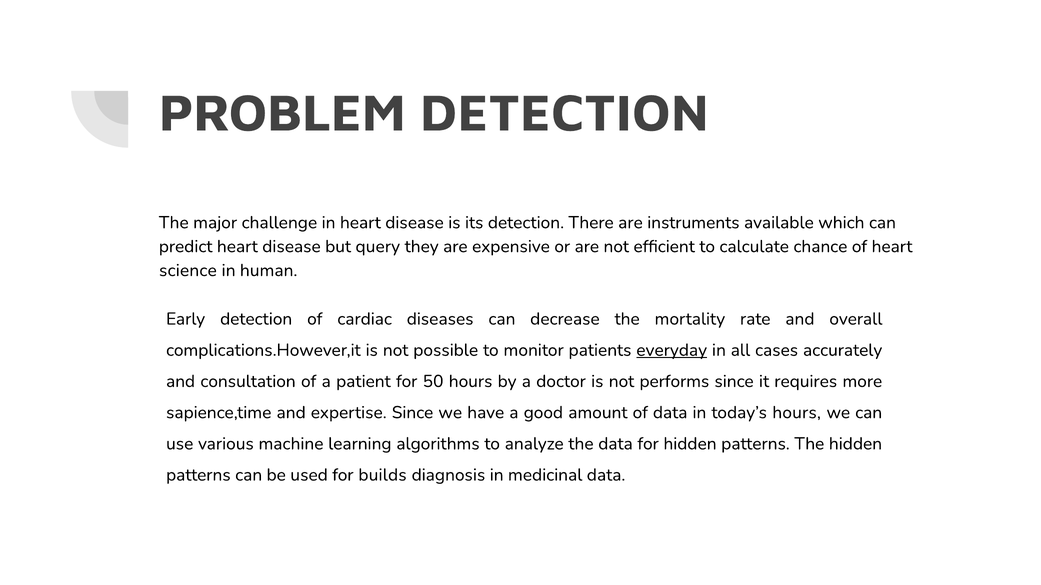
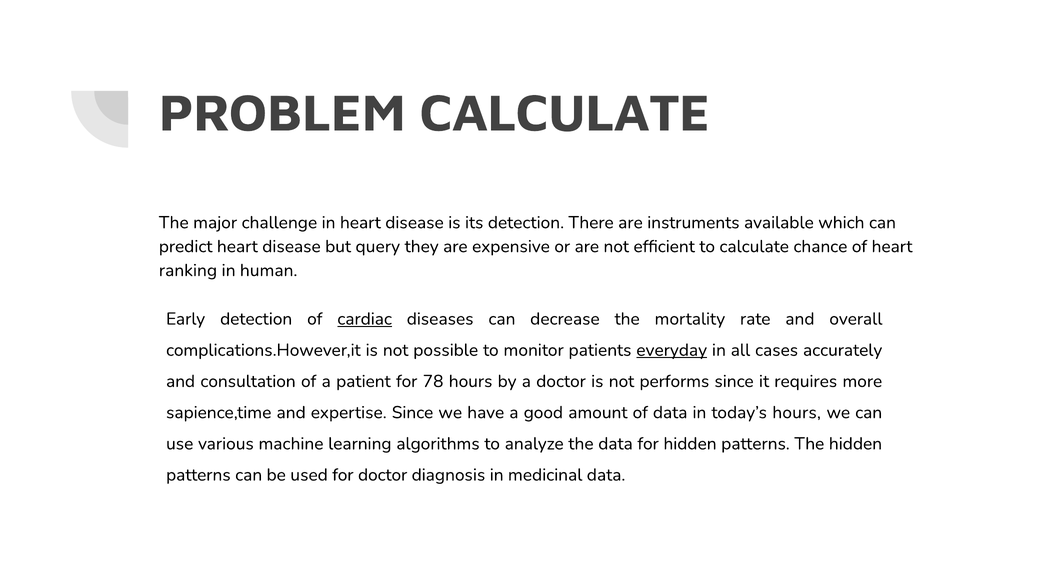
PROBLEM DETECTION: DETECTION -> CALCULATE
science: science -> ranking
cardiac underline: none -> present
50: 50 -> 78
for builds: builds -> doctor
